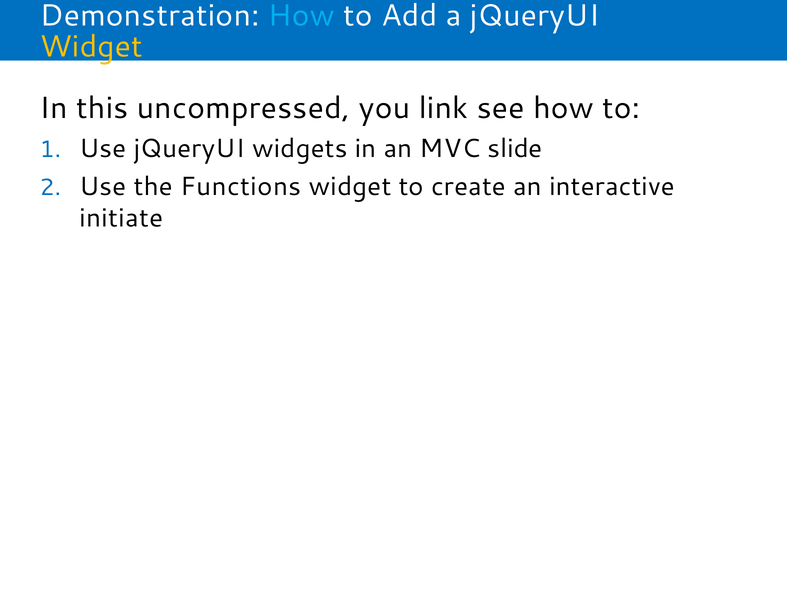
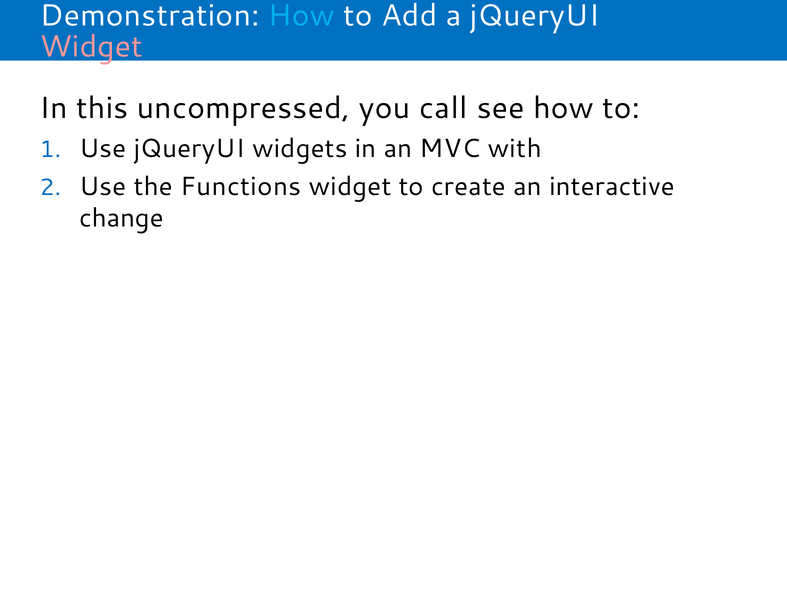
Widget at (91, 47) colour: yellow -> pink
link: link -> call
slide: slide -> with
initiate: initiate -> change
